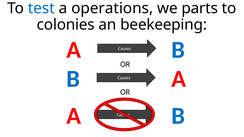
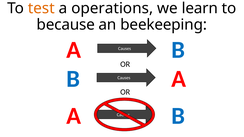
test colour: blue -> orange
parts: parts -> learn
colonies: colonies -> because
